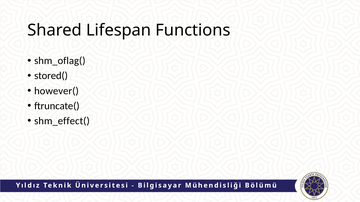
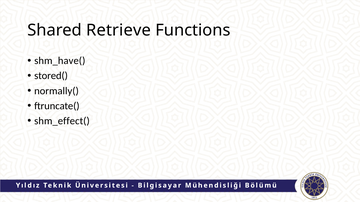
Lifespan: Lifespan -> Retrieve
shm_oflag(: shm_oflag( -> shm_have(
however(: however( -> normally(
